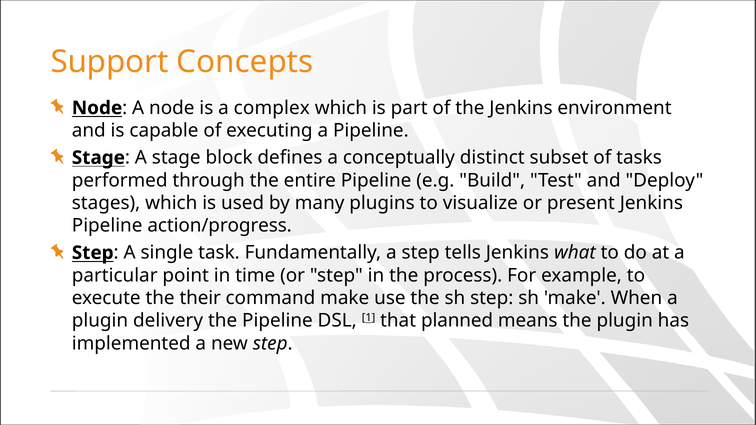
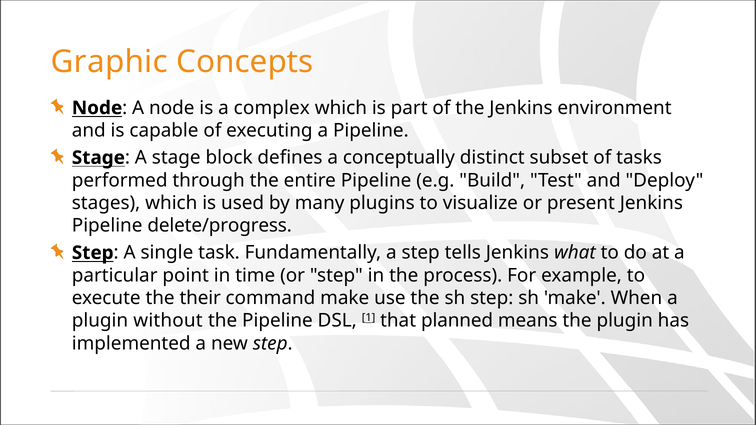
Support: Support -> Graphic
action/progress: action/progress -> delete/progress
delivery: delivery -> without
